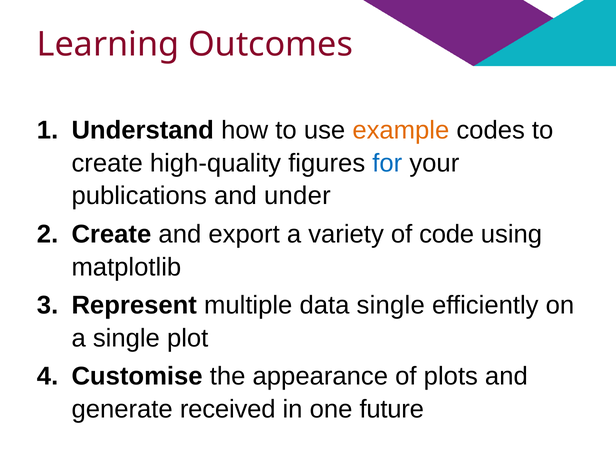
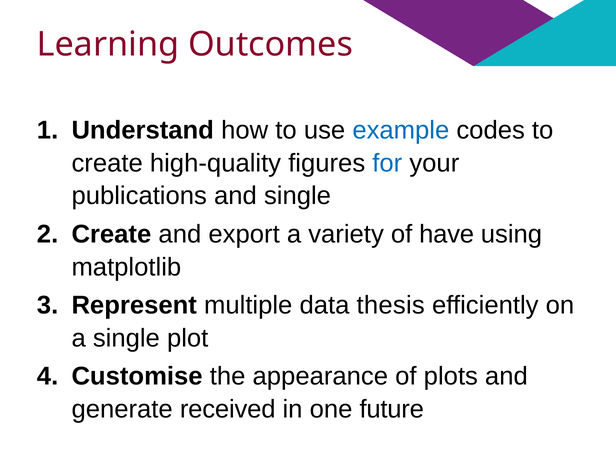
example colour: orange -> blue
and under: under -> single
code: code -> have
data single: single -> thesis
